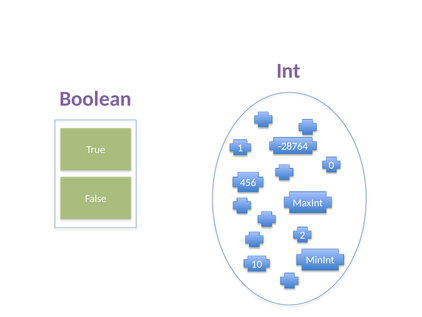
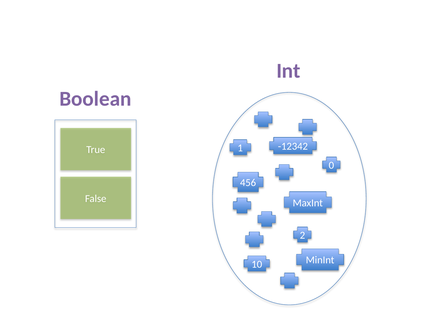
-28764: -28764 -> -12342
